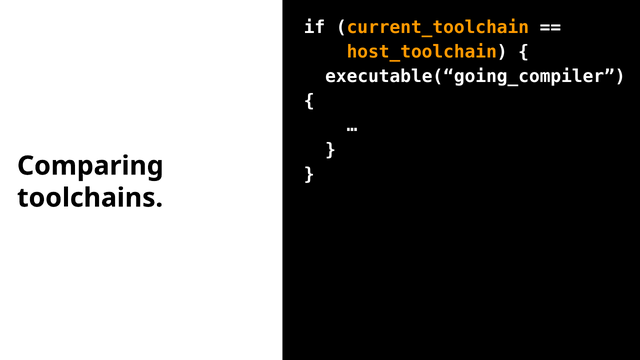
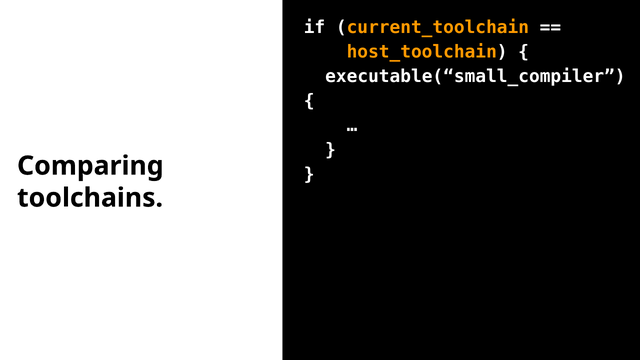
executable(“going_compiler: executable(“going_compiler -> executable(“small_compiler
